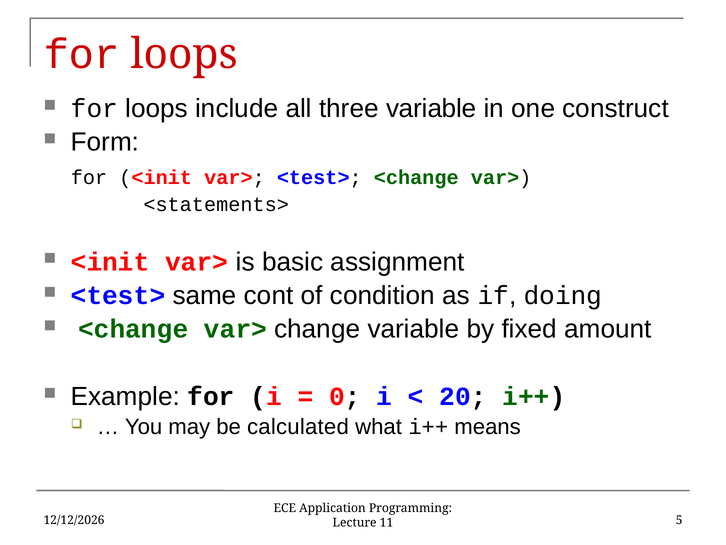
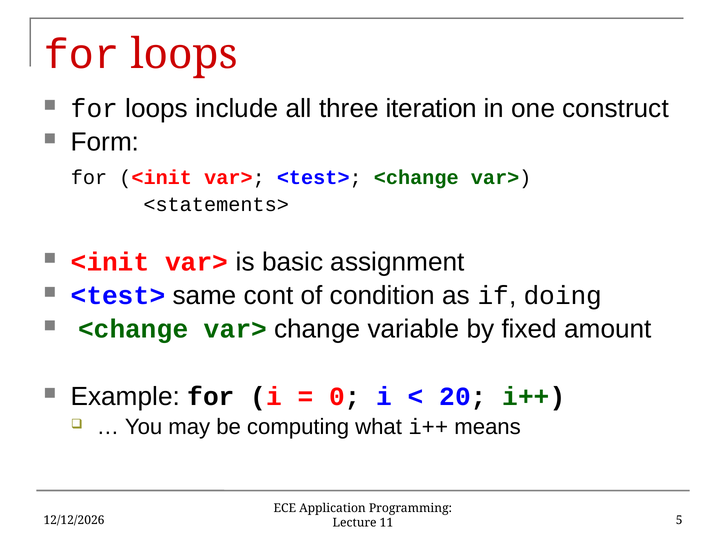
three variable: variable -> iteration
calculated: calculated -> computing
